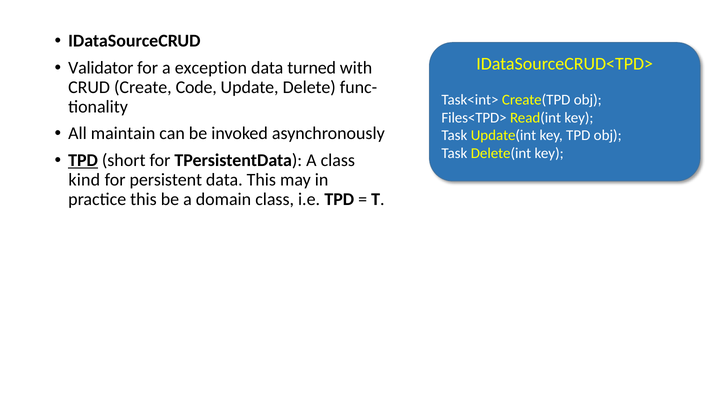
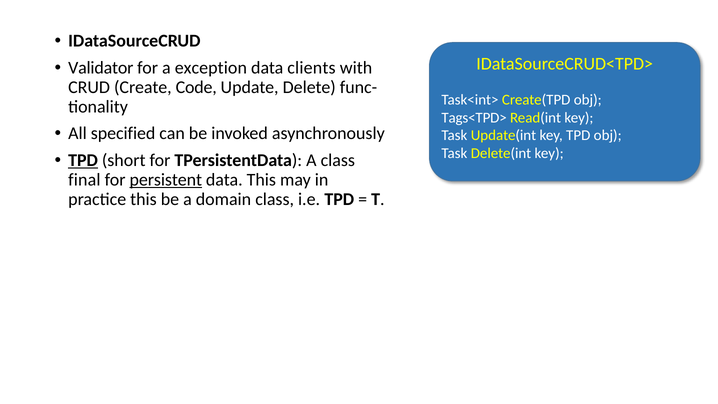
turned: turned -> clients
Files<TPD>: Files<TPD> -> Tags<TPD>
maintain: maintain -> specified
kind: kind -> final
persistent underline: none -> present
